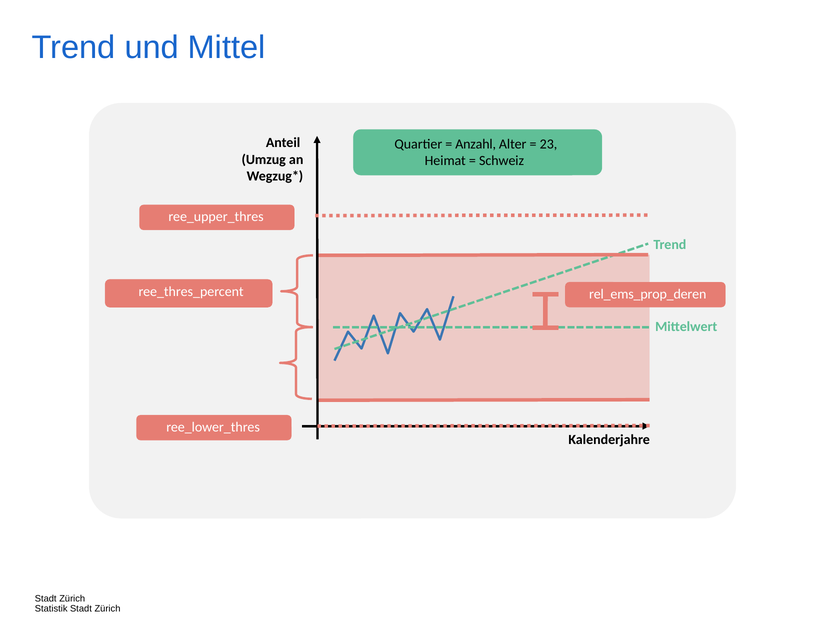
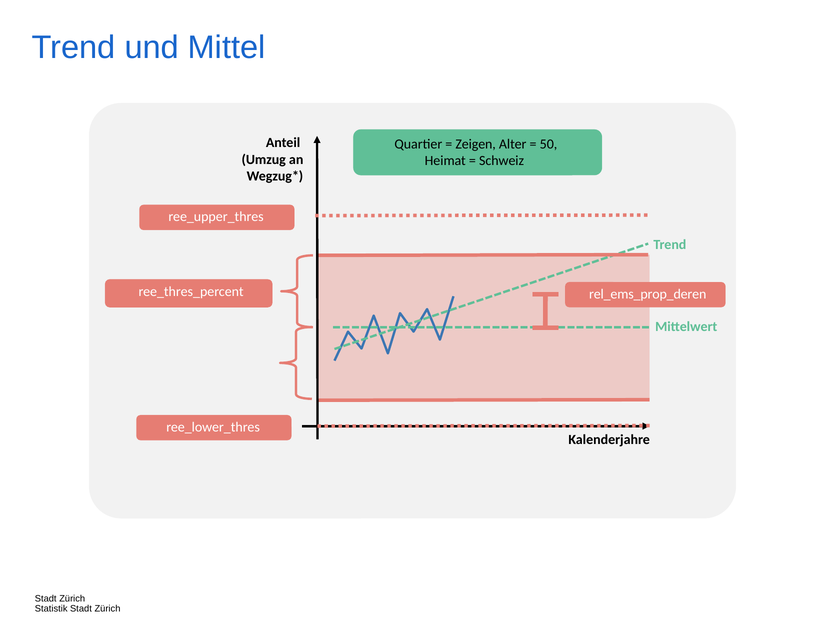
Anzahl: Anzahl -> Zeigen
23: 23 -> 50
